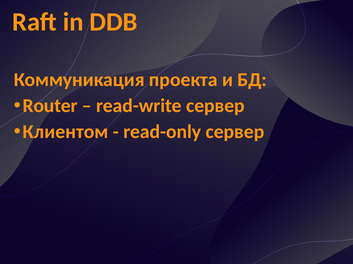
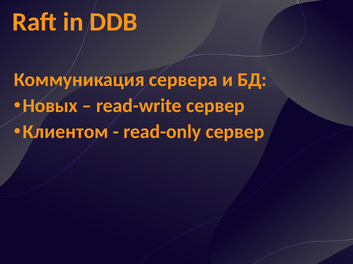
проекта: проекта -> сервера
Router: Router -> Новых
